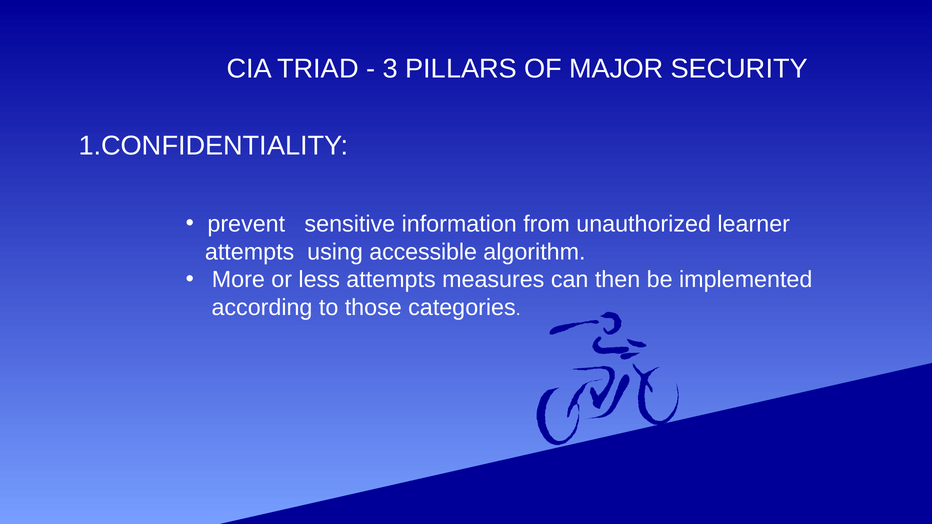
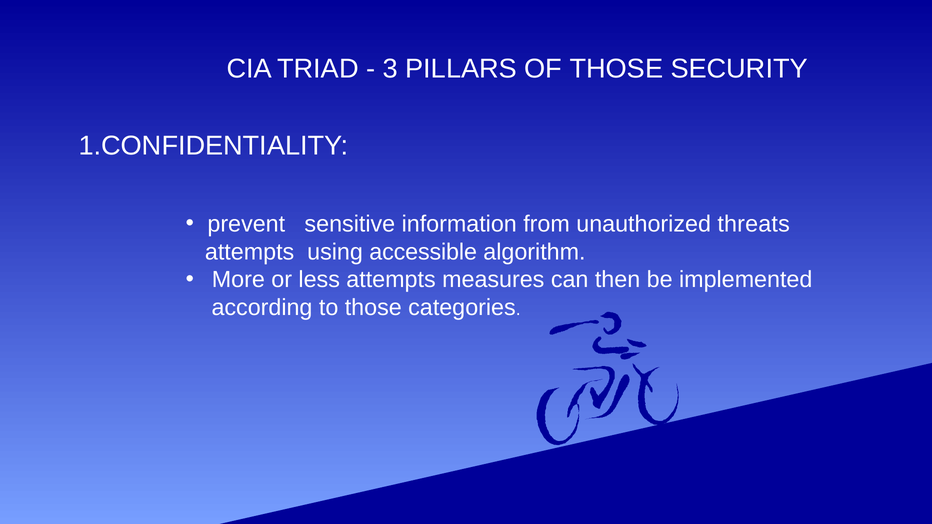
OF MAJOR: MAJOR -> THOSE
learner: learner -> threats
